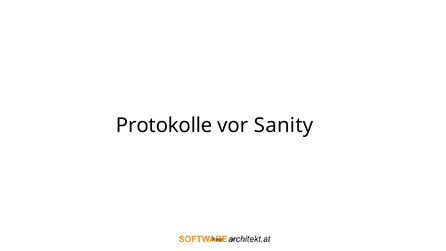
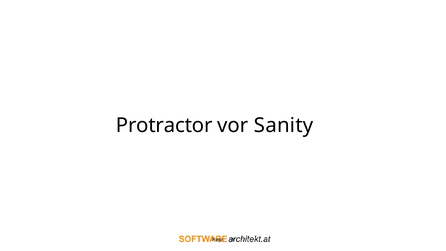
Protokolle: Protokolle -> Protractor
